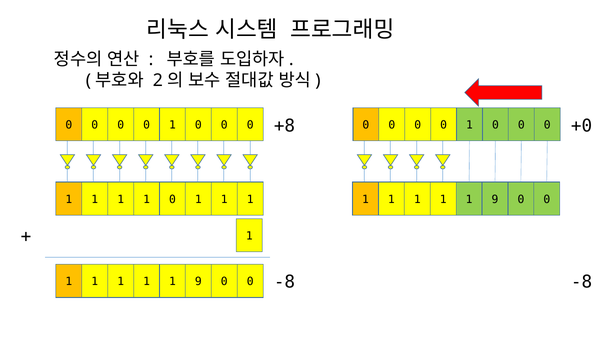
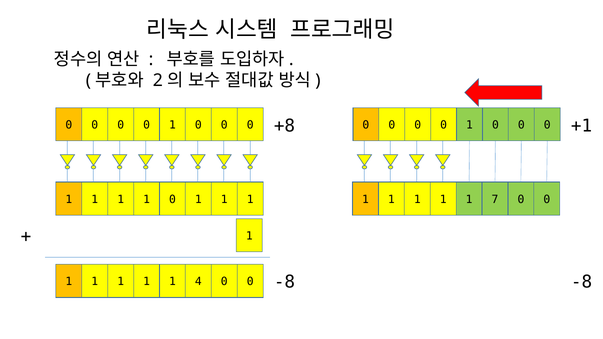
+0: +0 -> +1
9 at (495, 200): 9 -> 7
9 at (198, 282): 9 -> 4
